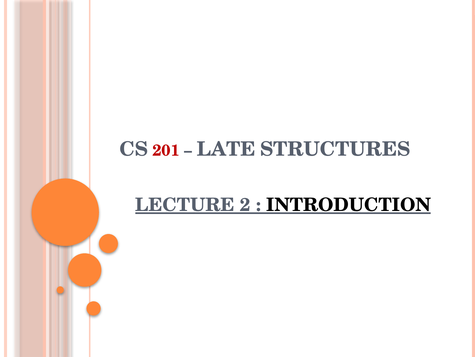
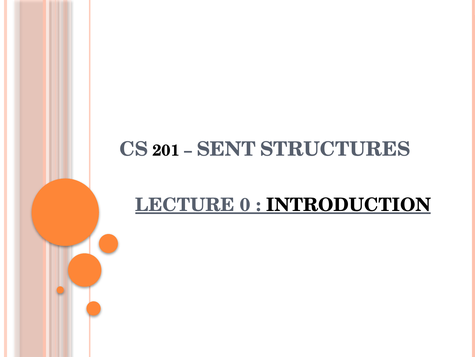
201 colour: red -> black
LATE: LATE -> SENT
2: 2 -> 0
